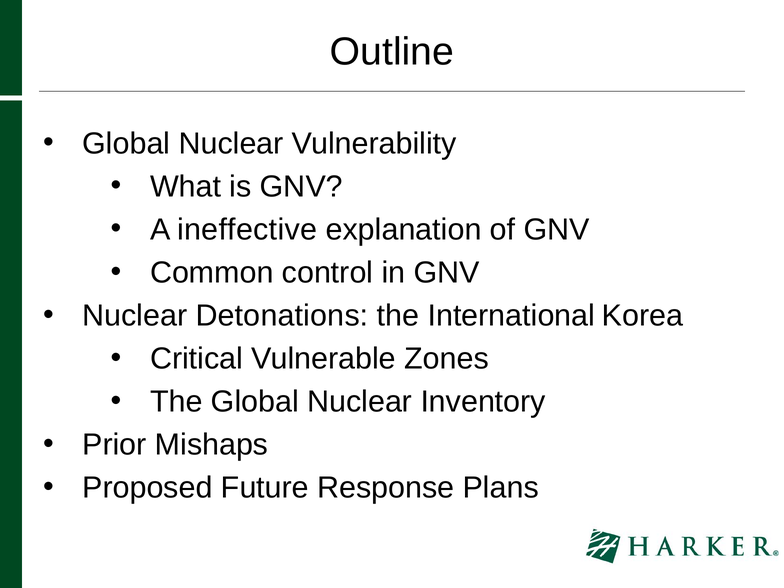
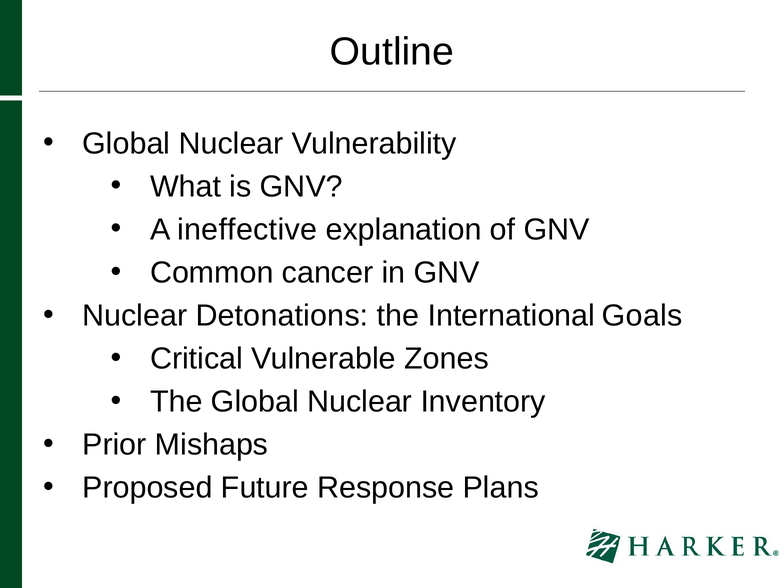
control: control -> cancer
Korea: Korea -> Goals
